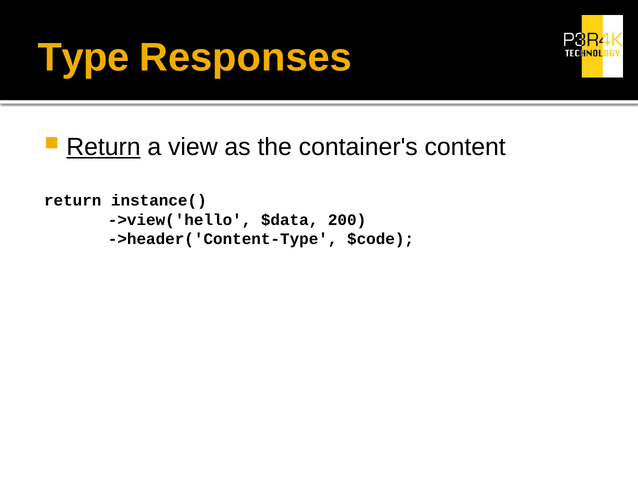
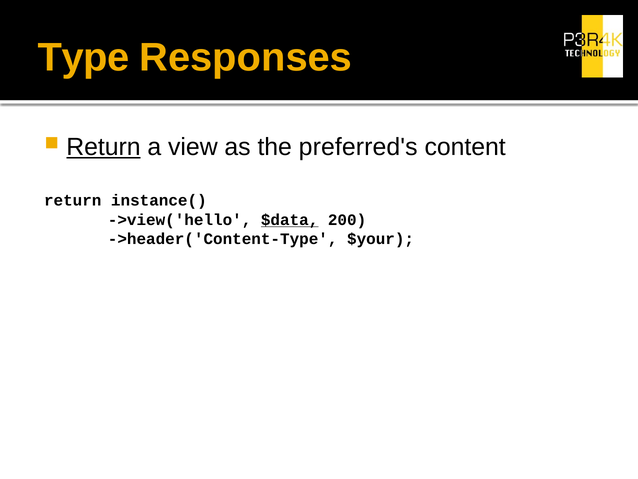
container's: container's -> preferred's
$data underline: none -> present
$code: $code -> $your
